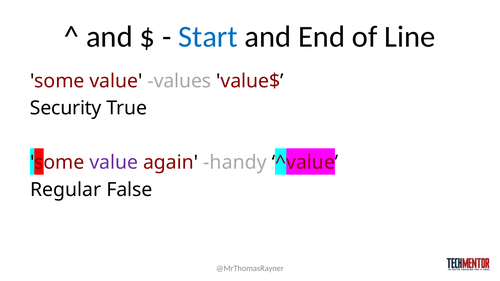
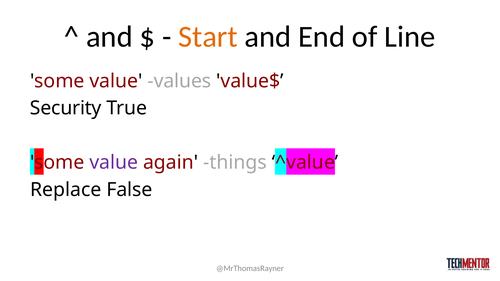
Start colour: blue -> orange
handy: handy -> things
Regular: Regular -> Replace
